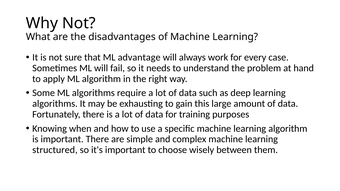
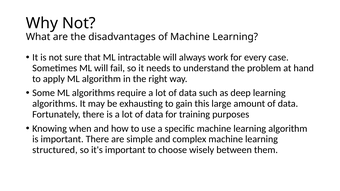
advantage: advantage -> intractable
